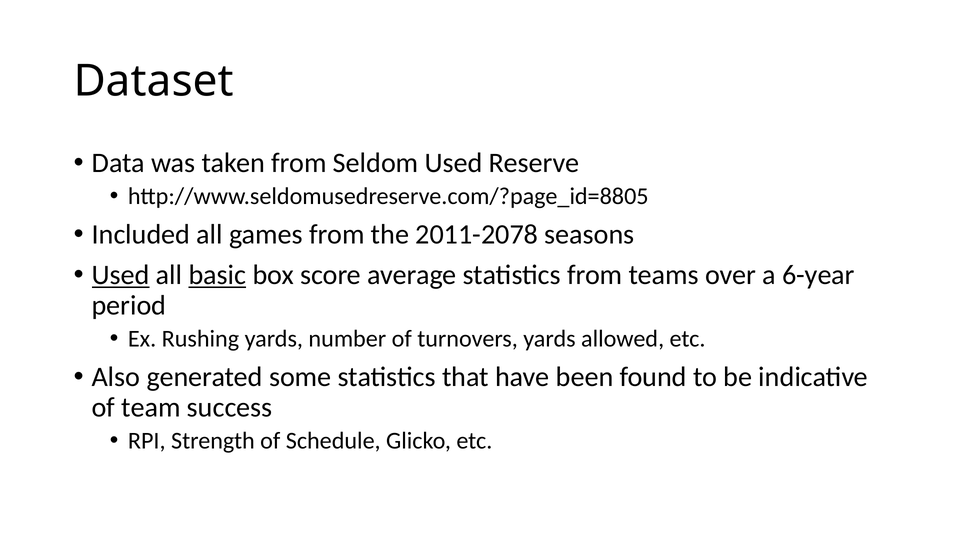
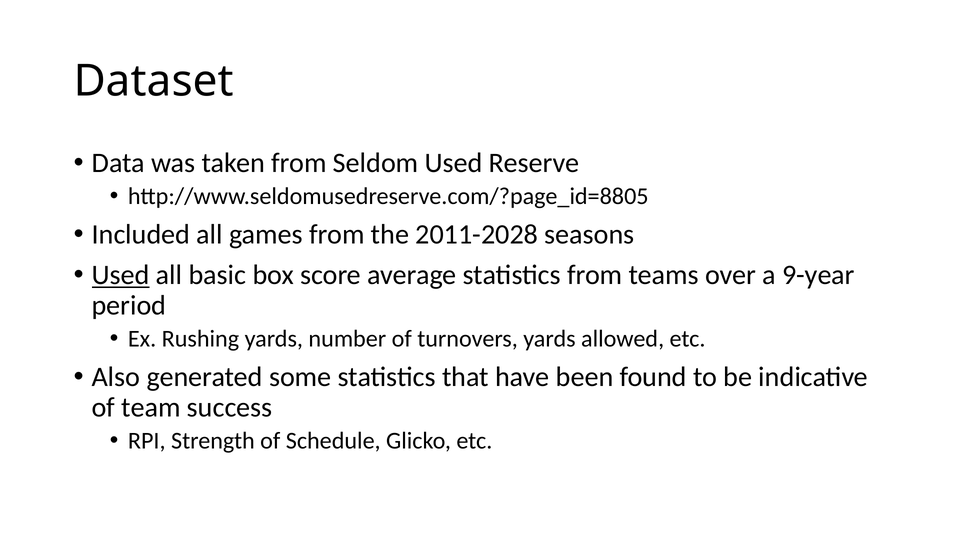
2011-2078: 2011-2078 -> 2011-2028
basic underline: present -> none
6-year: 6-year -> 9-year
